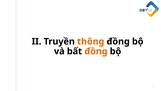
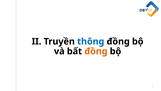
thông colour: orange -> blue
